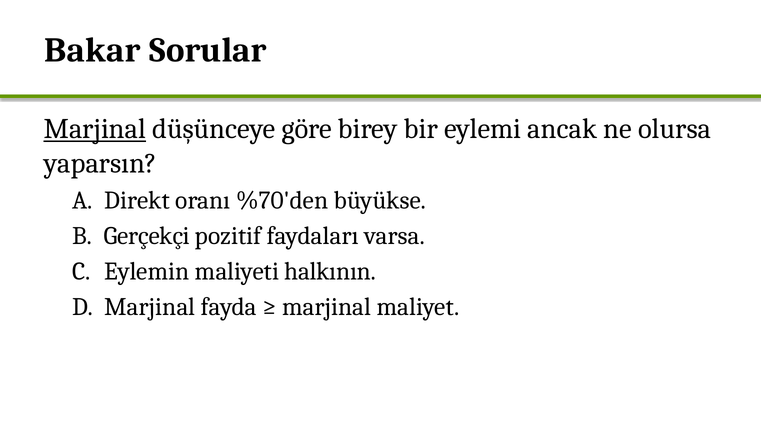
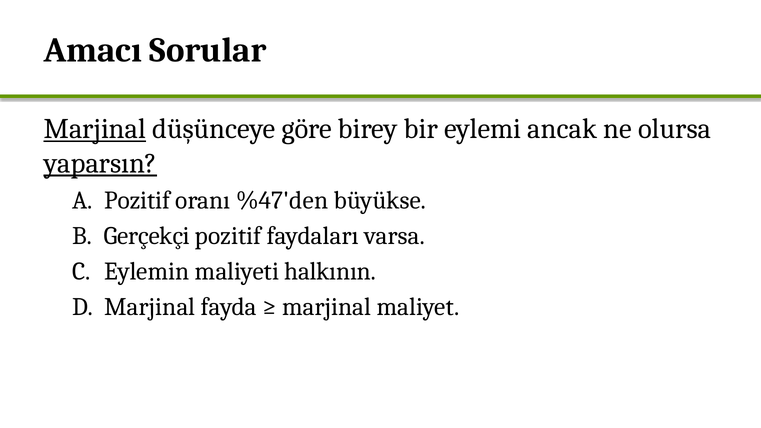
Bakar: Bakar -> Amacı
yaparsın underline: none -> present
Direkt at (137, 200): Direkt -> Pozitif
%70'den: %70'den -> %47'den
